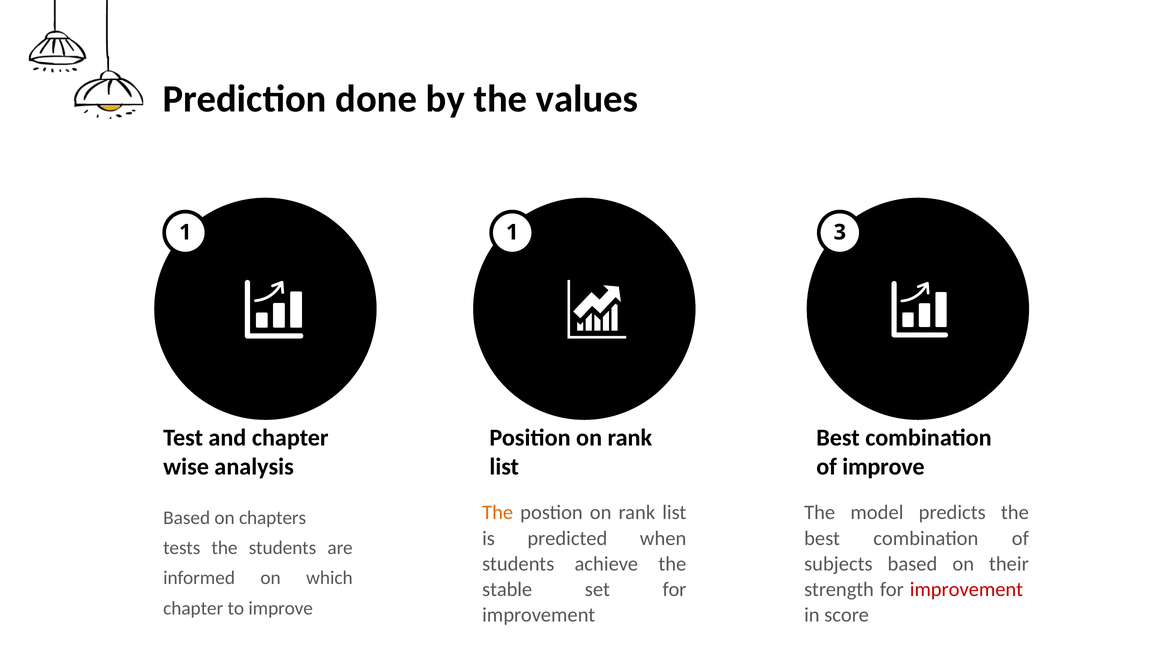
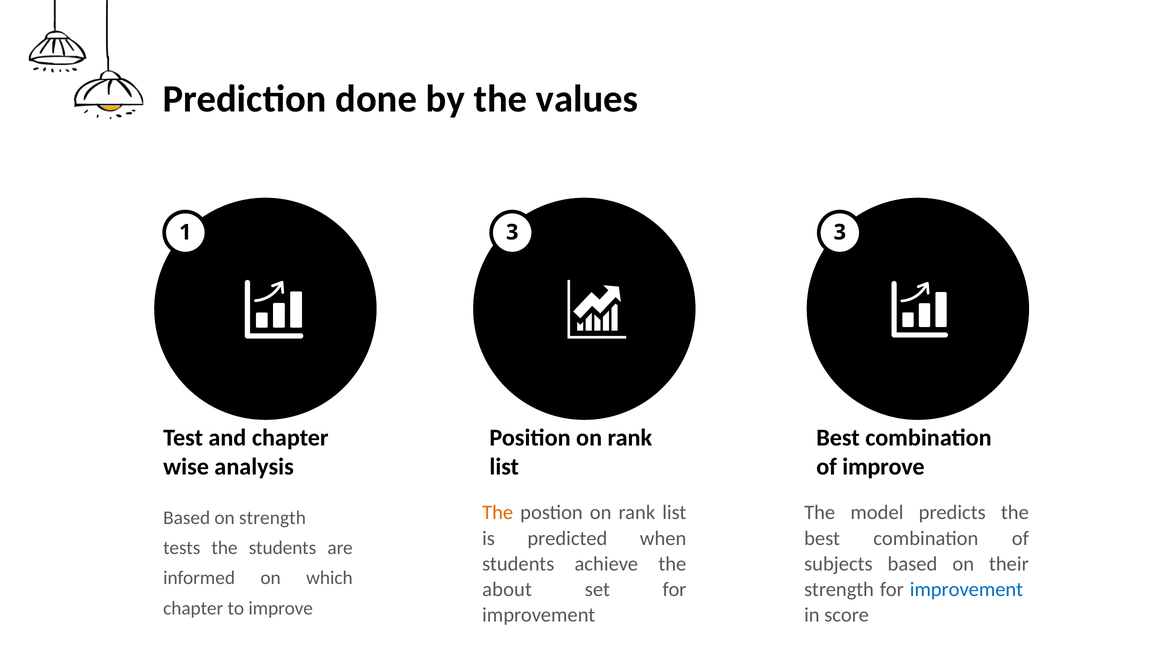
1 1: 1 -> 3
on chapters: chapters -> strength
stable: stable -> about
improvement at (966, 590) colour: red -> blue
